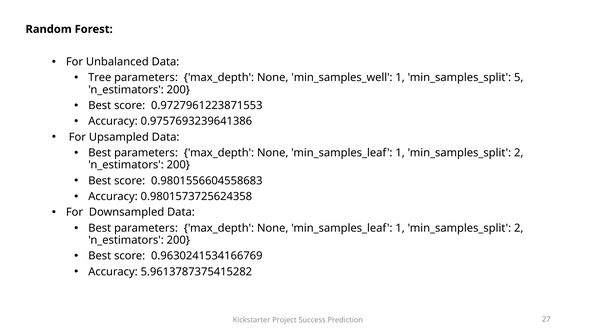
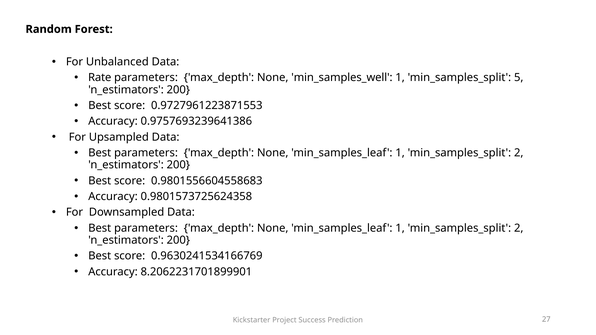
Tree: Tree -> Rate
5.9613787375415282: 5.9613787375415282 -> 8.2062231701899901
